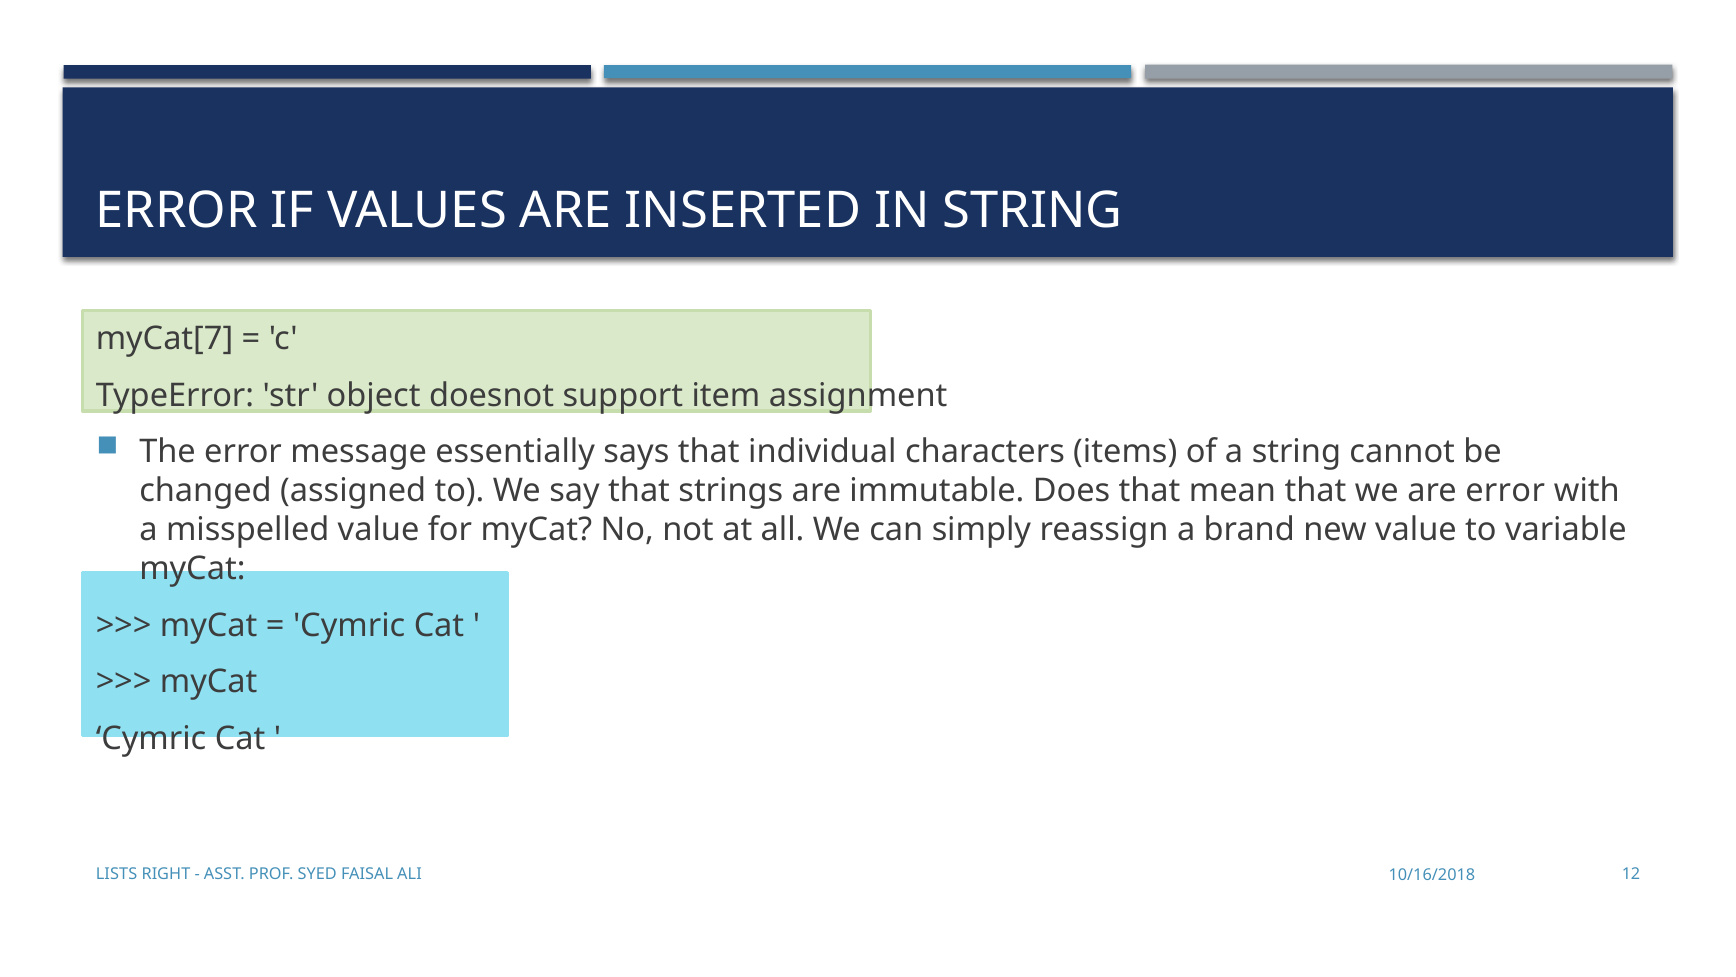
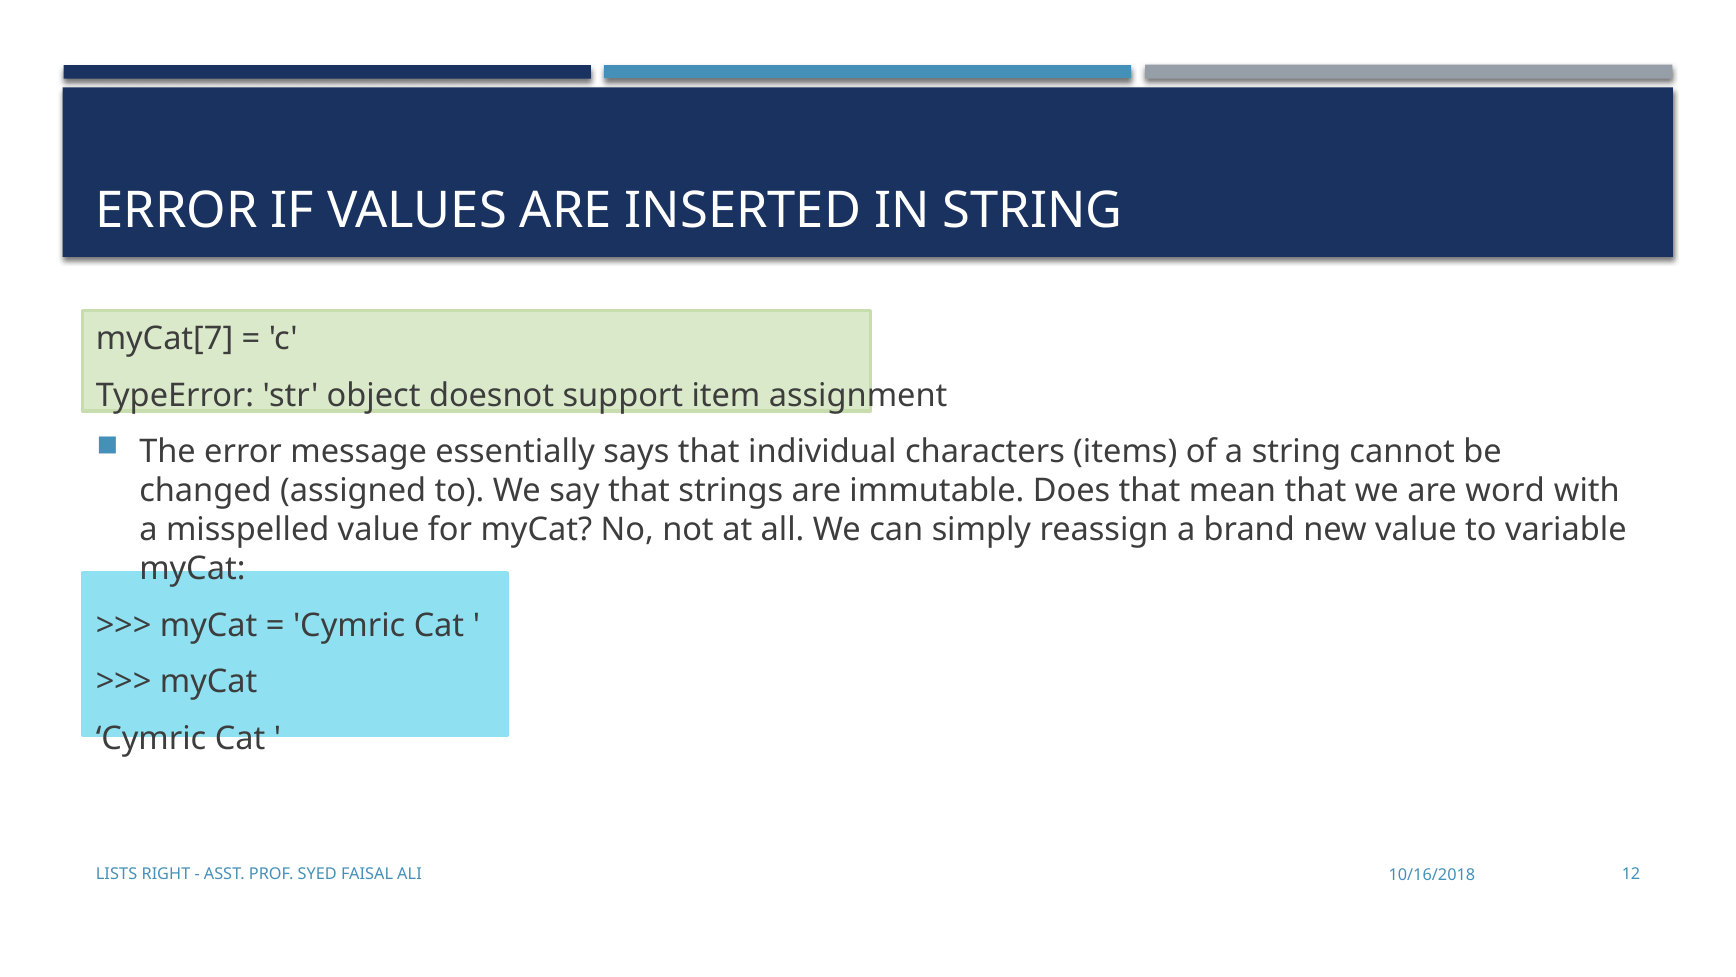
are error: error -> word
